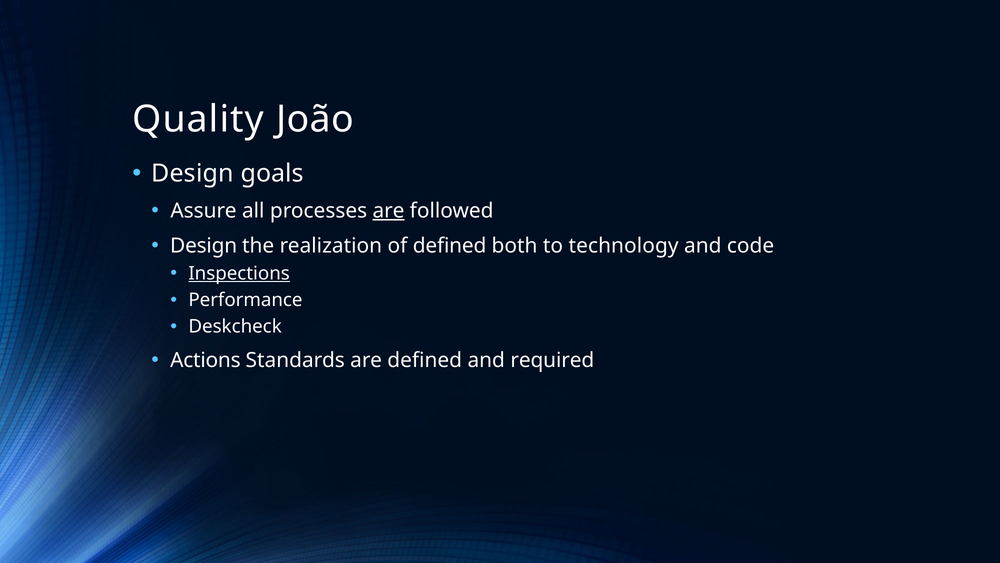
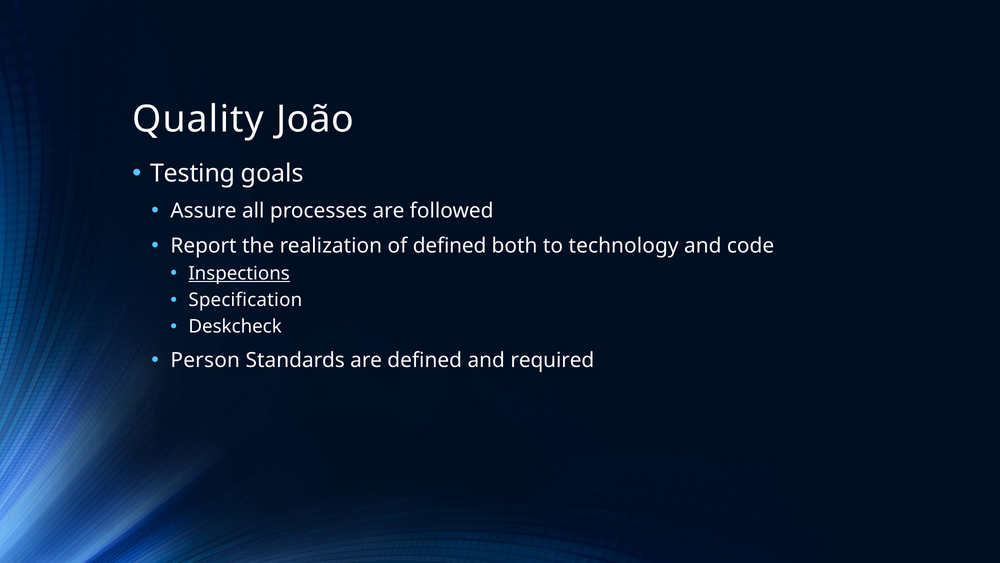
Design at (192, 173): Design -> Testing
are at (389, 211) underline: present -> none
Design at (204, 246): Design -> Report
Performance: Performance -> Specification
Actions: Actions -> Person
